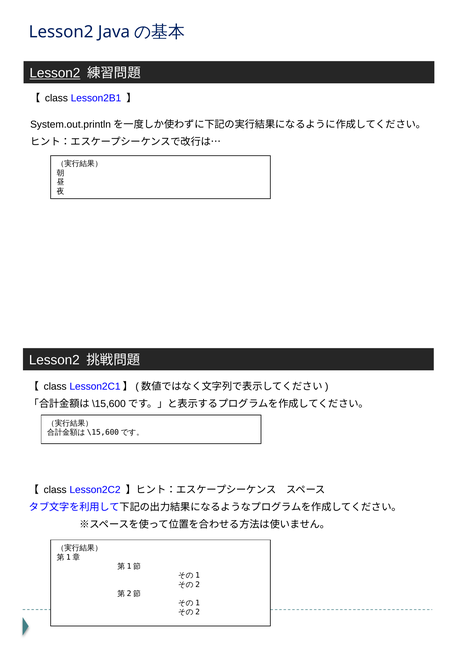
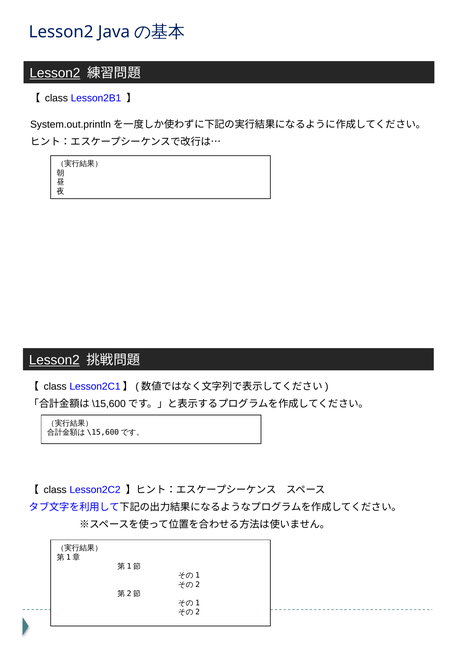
Lesson2 at (54, 360) underline: none -> present
